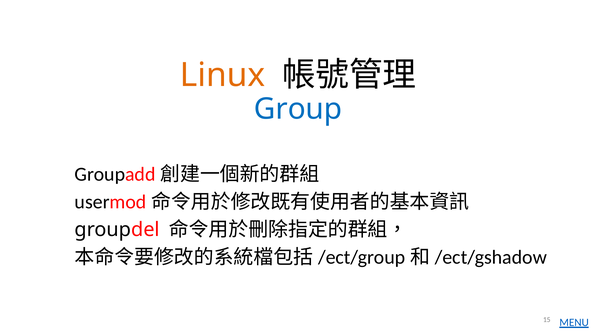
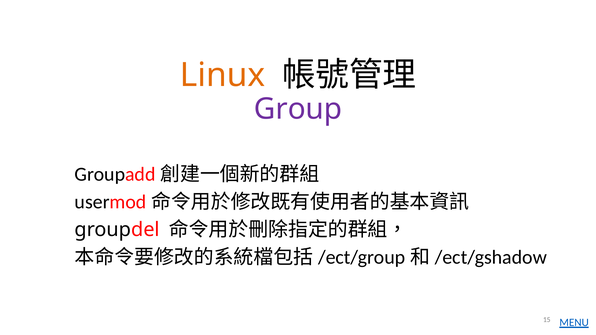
Group colour: blue -> purple
